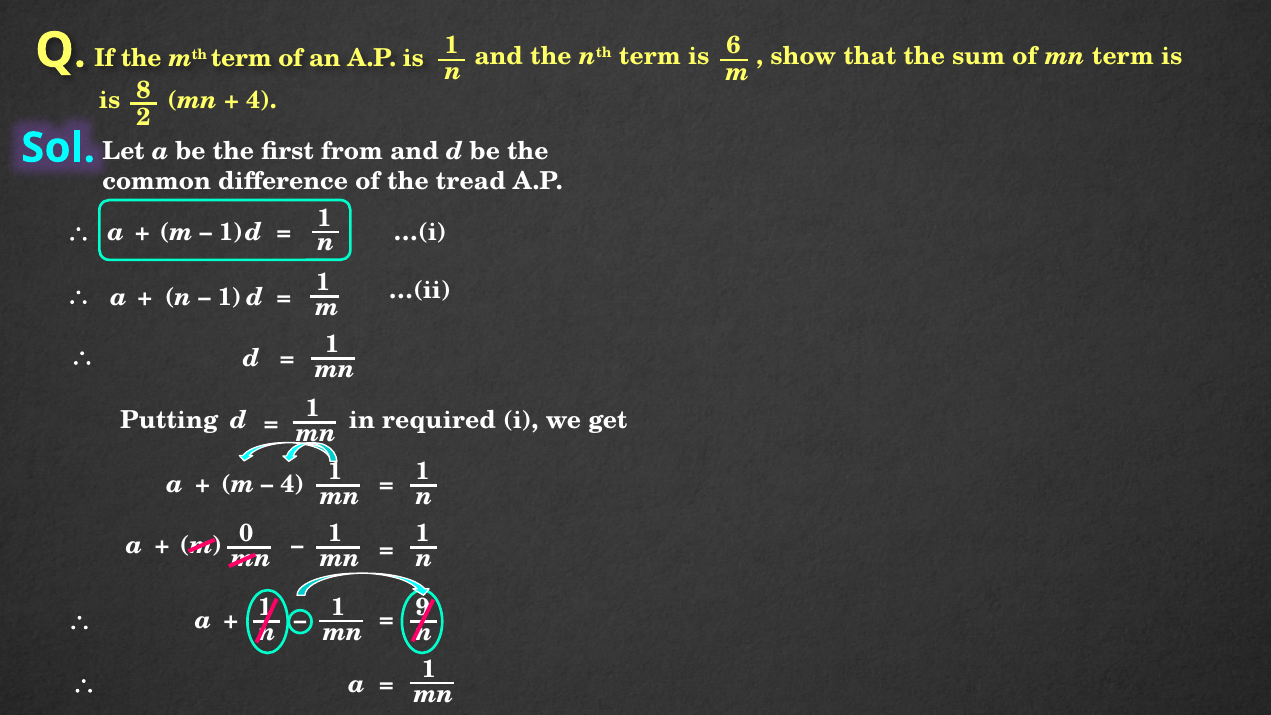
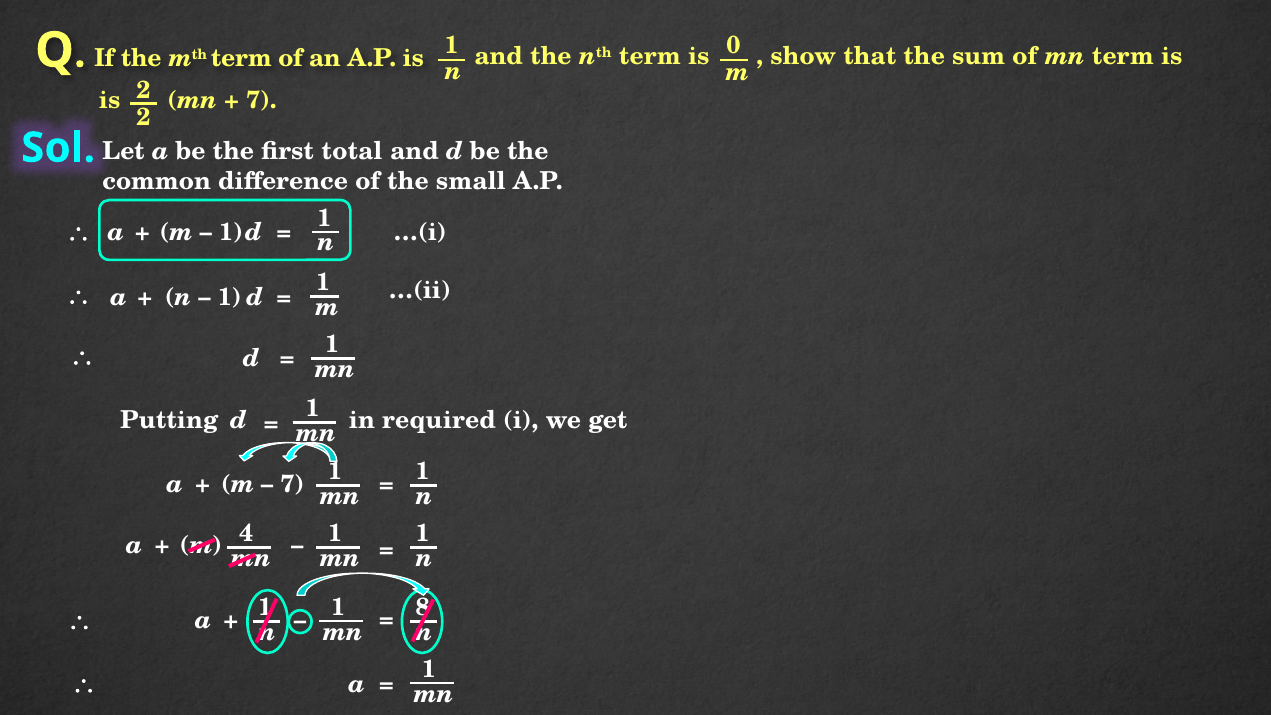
6: 6 -> 0
is 8: 8 -> 2
4 at (262, 100): 4 -> 7
from: from -> total
tread: tread -> small
4 at (292, 485): 4 -> 7
0: 0 -> 4
9: 9 -> 8
